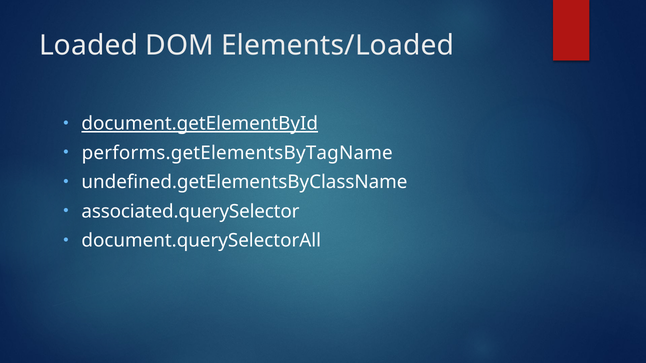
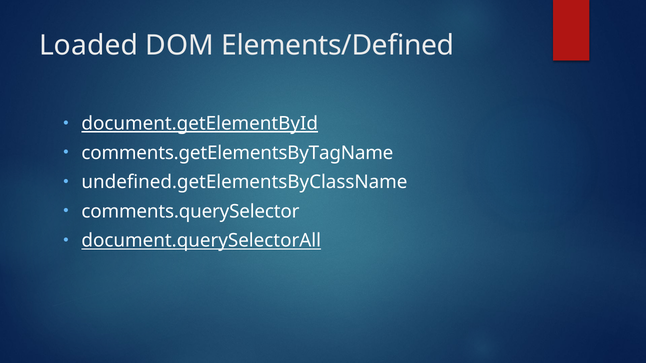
Elements/Loaded: Elements/Loaded -> Elements/Defined
performs.getElementsByTagName: performs.getElementsByTagName -> comments.getElementsByTagName
associated.querySelector: associated.querySelector -> comments.querySelector
document.querySelectorAll underline: none -> present
